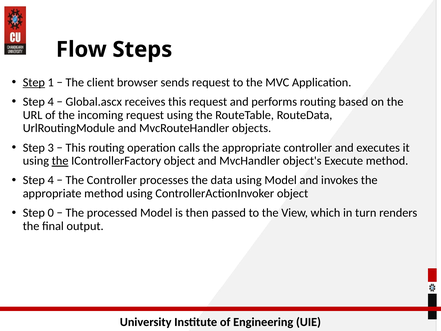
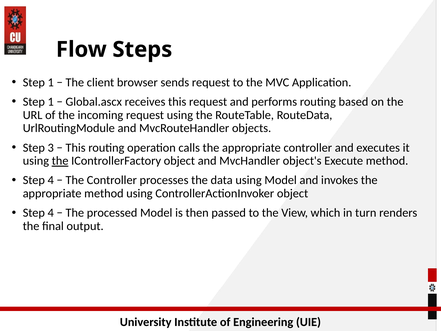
Step at (34, 82) underline: present -> none
4 at (51, 102): 4 -> 1
0 at (51, 213): 0 -> 4
